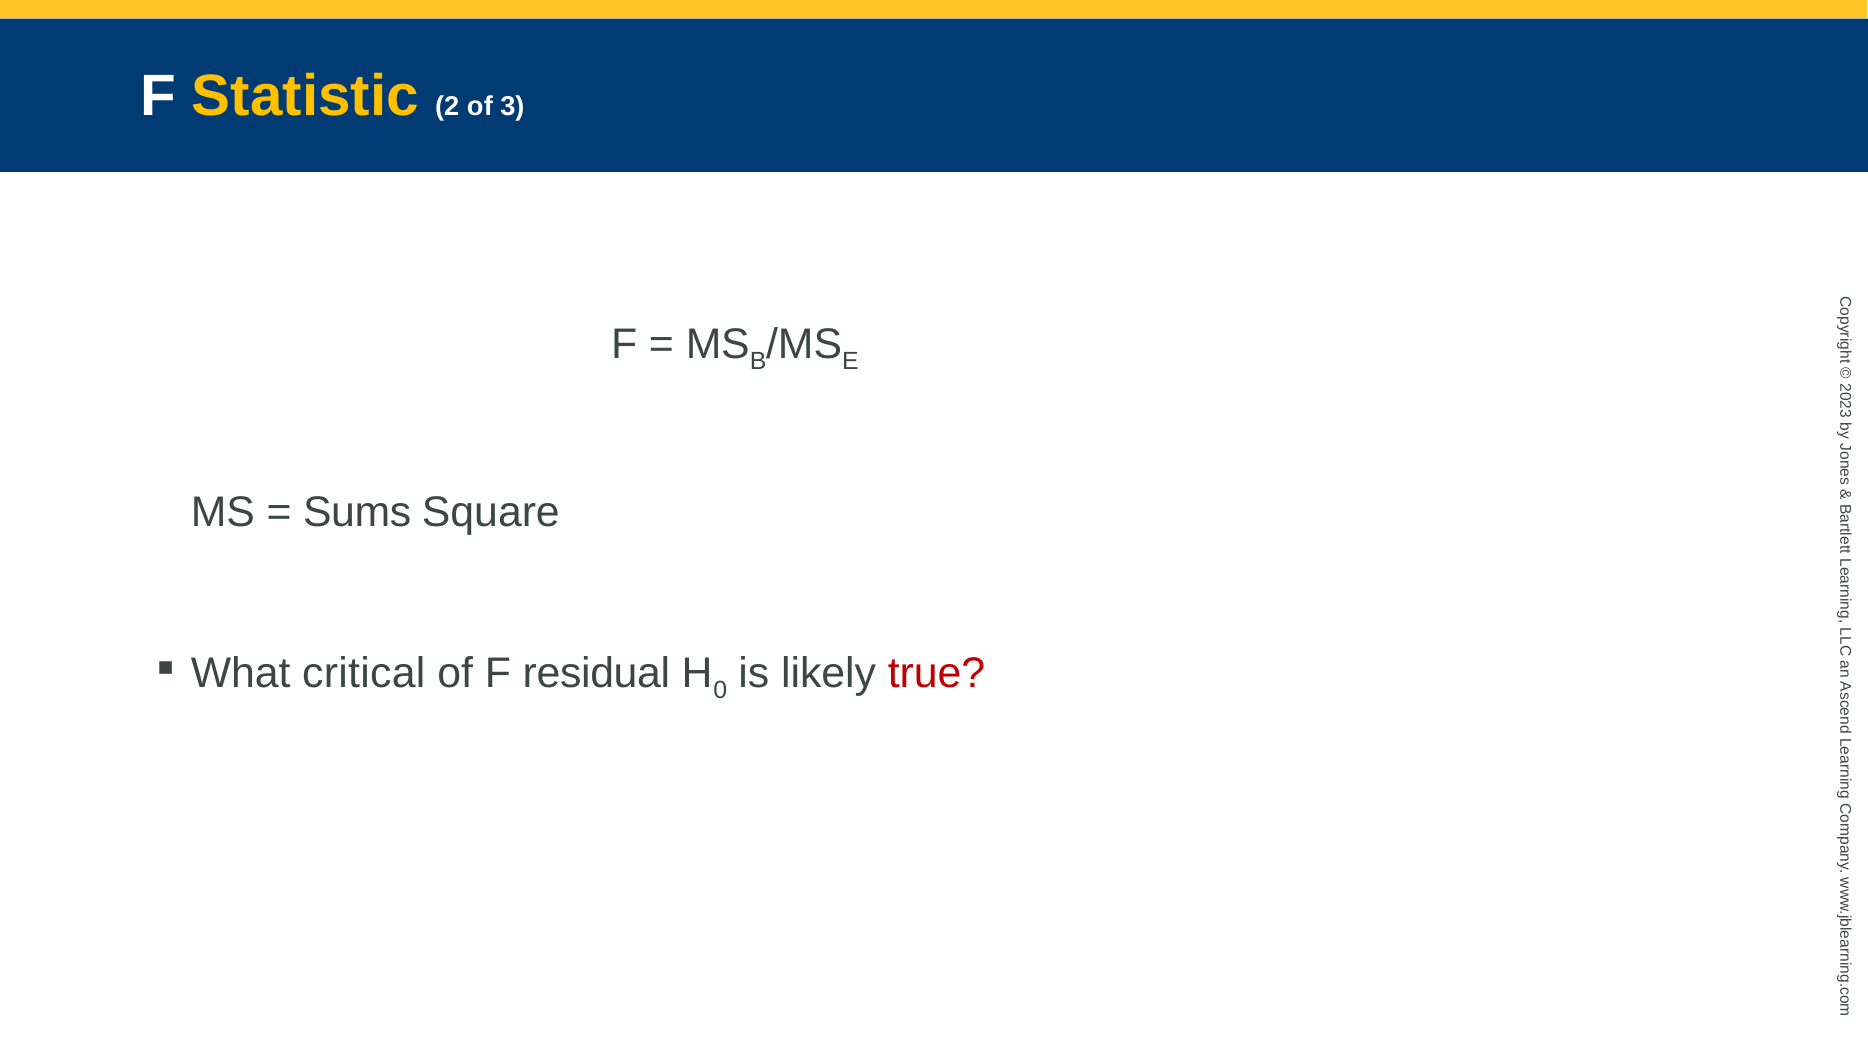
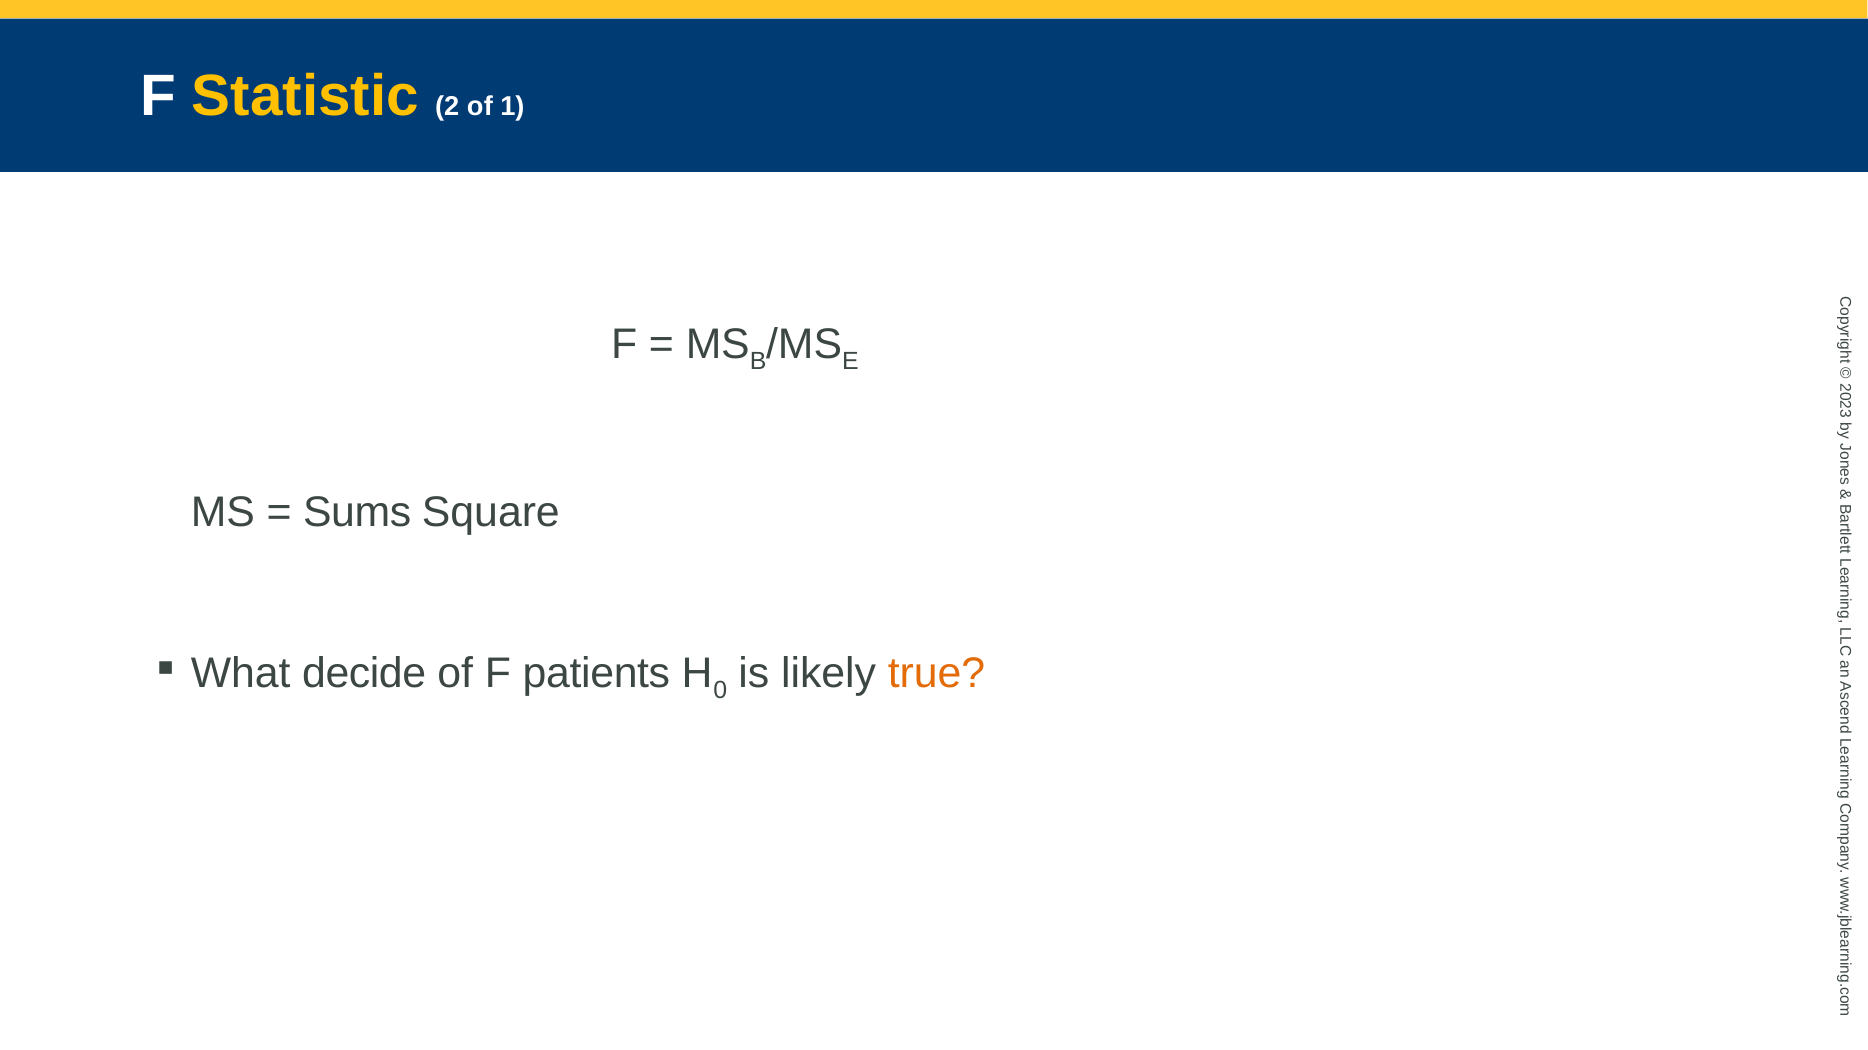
of 3: 3 -> 1
critical: critical -> decide
residual: residual -> patients
true colour: red -> orange
